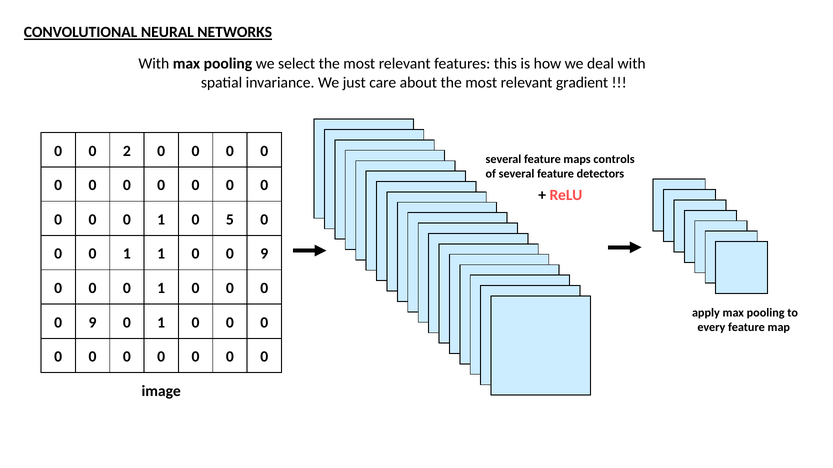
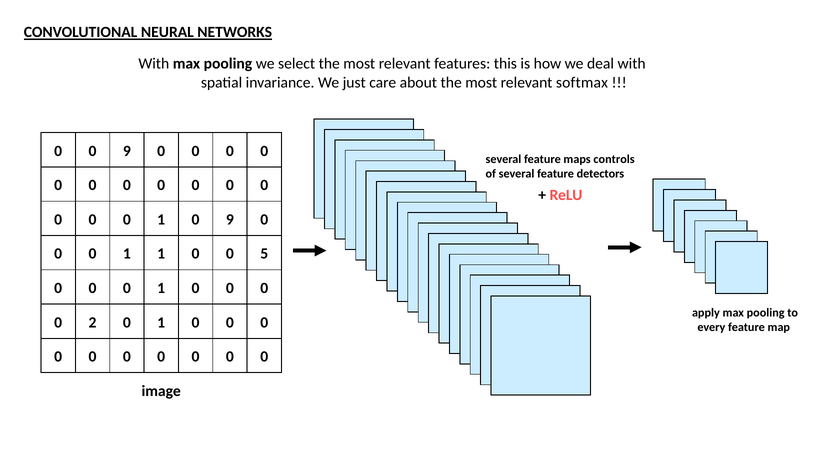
gradient: gradient -> softmax
0 0 2: 2 -> 9
1 0 5: 5 -> 9
1 0 0 9: 9 -> 5
9 at (93, 323): 9 -> 2
